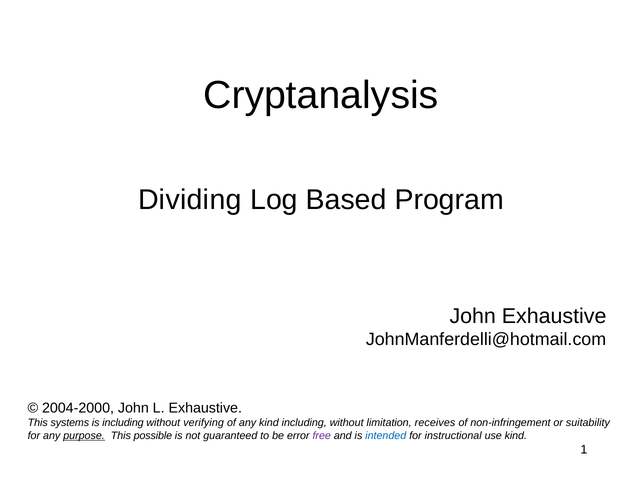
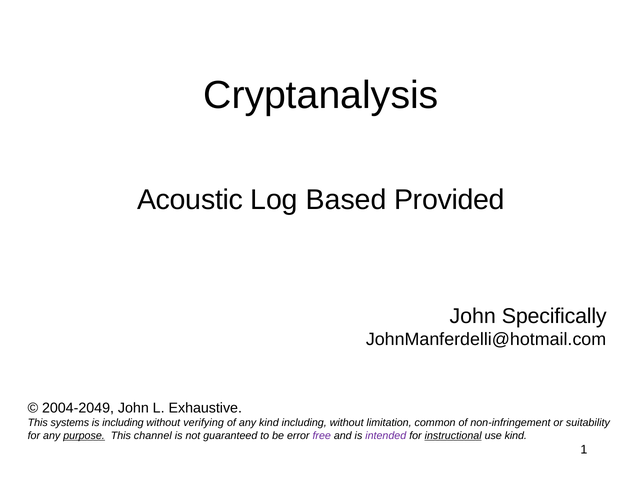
Dividing: Dividing -> Acoustic
Program: Program -> Provided
John Exhaustive: Exhaustive -> Specifically
2004-2000: 2004-2000 -> 2004-2049
receives: receives -> common
possible: possible -> channel
intended colour: blue -> purple
instructional underline: none -> present
